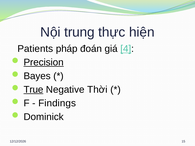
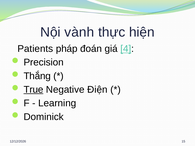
trung: trung -> vành
Precision underline: present -> none
Bayes: Bayes -> Thắng
Thời: Thời -> Điện
Findings: Findings -> Learning
